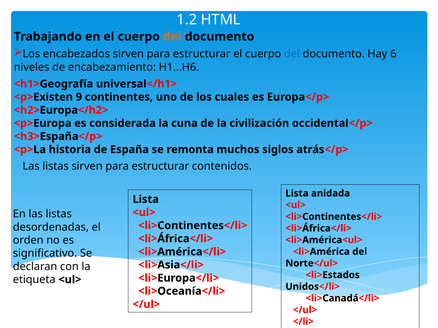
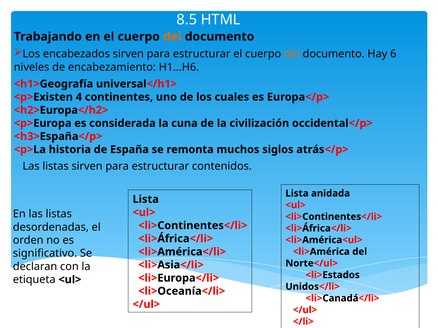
1.2: 1.2 -> 8.5
del at (292, 54) colour: blue -> orange
9: 9 -> 4
